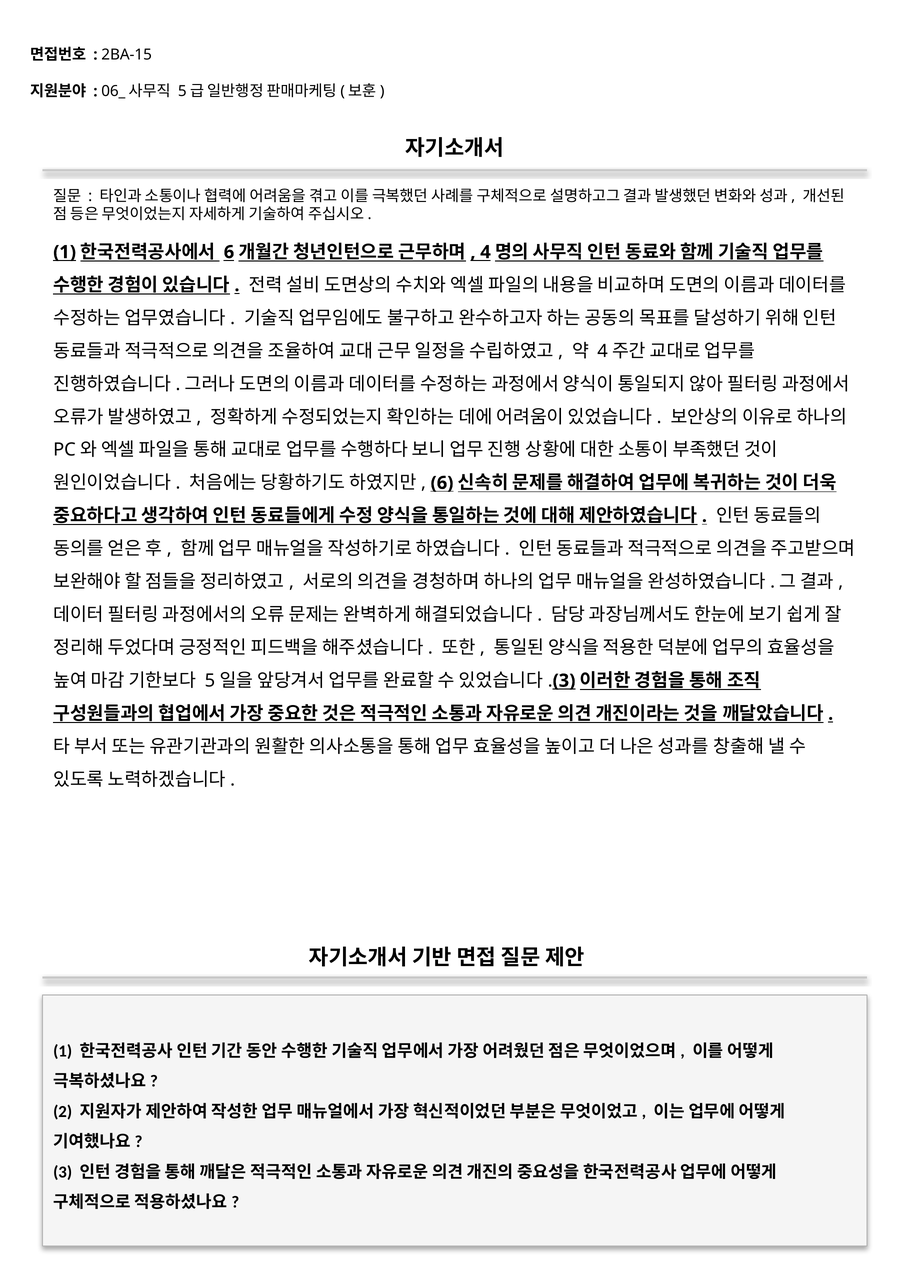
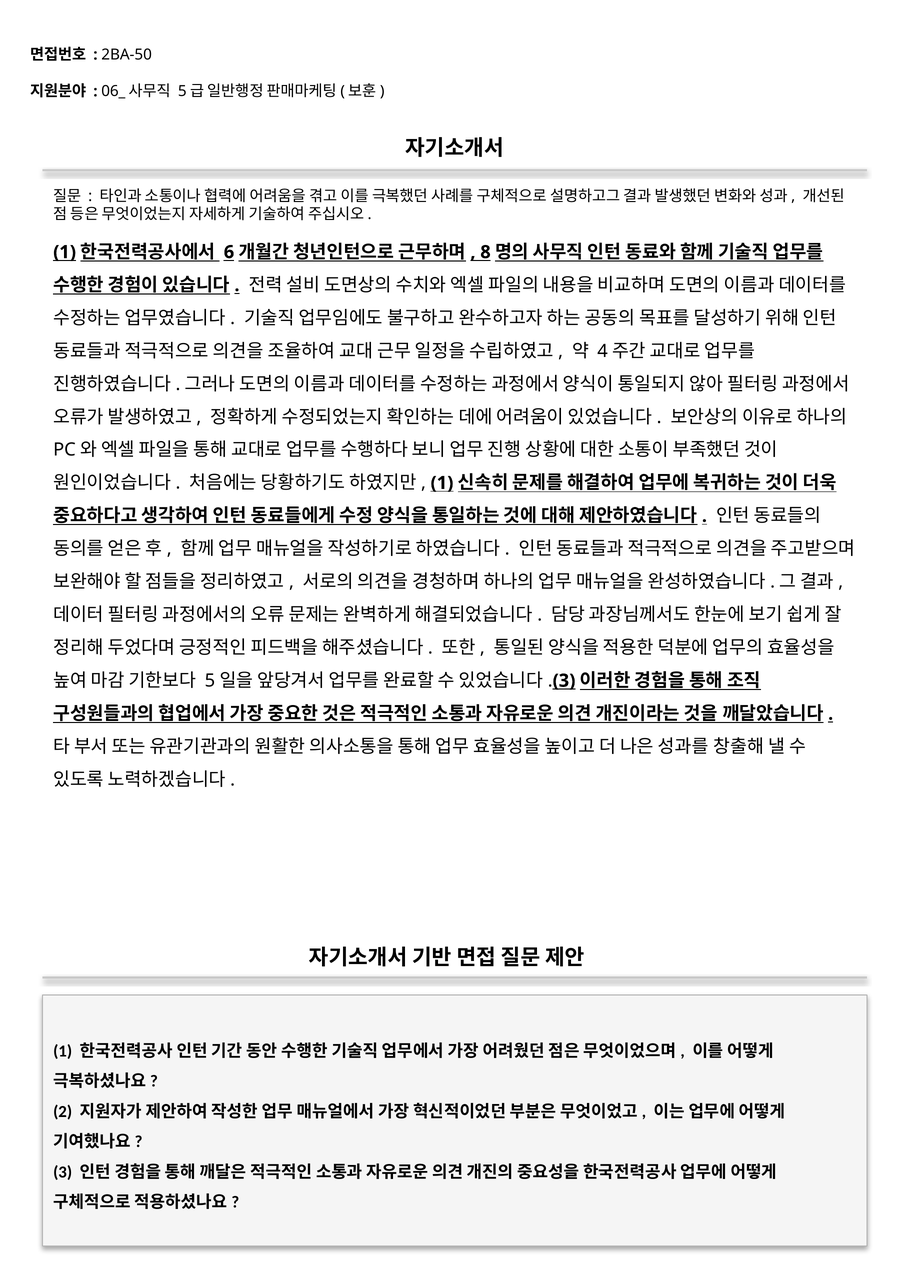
2BA-15: 2BA-15 -> 2BA-50
4: 4 -> 8
6 at (442, 483): 6 -> 1
